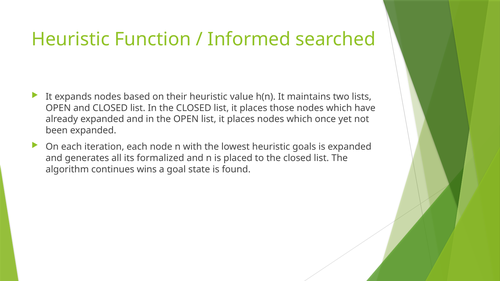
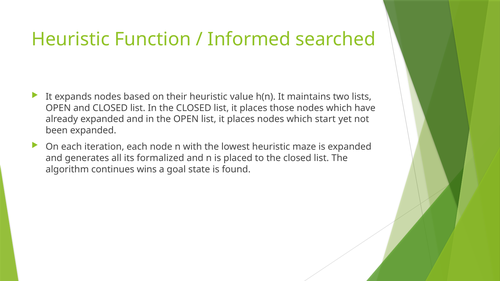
once: once -> start
goals: goals -> maze
